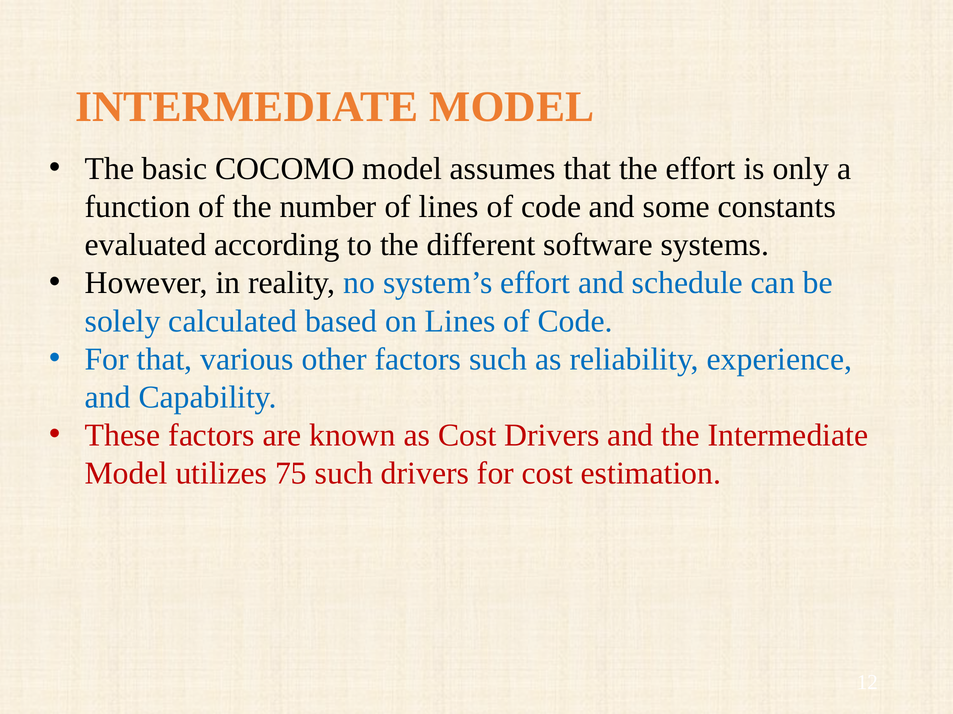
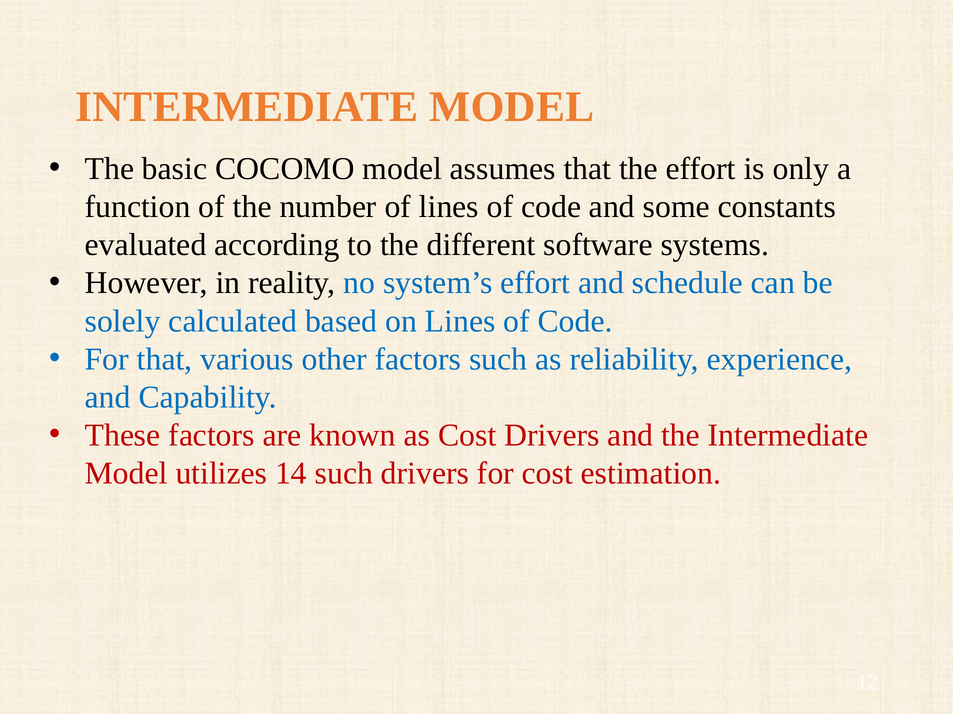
75: 75 -> 14
